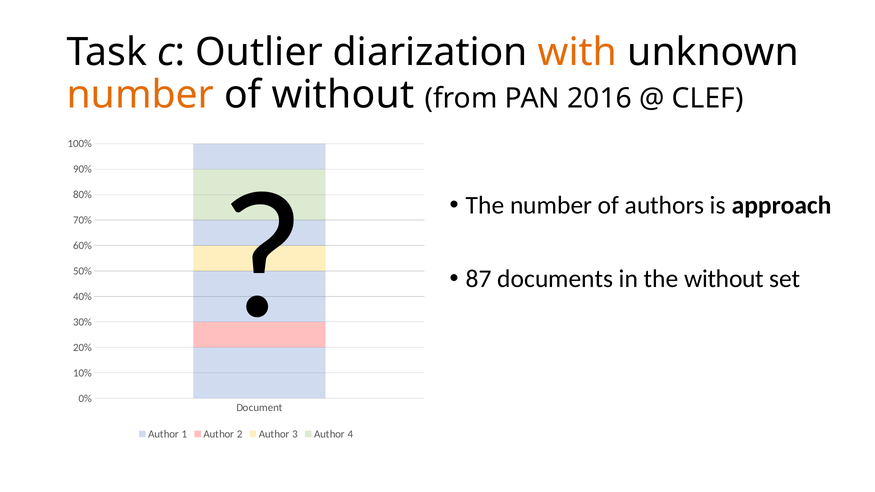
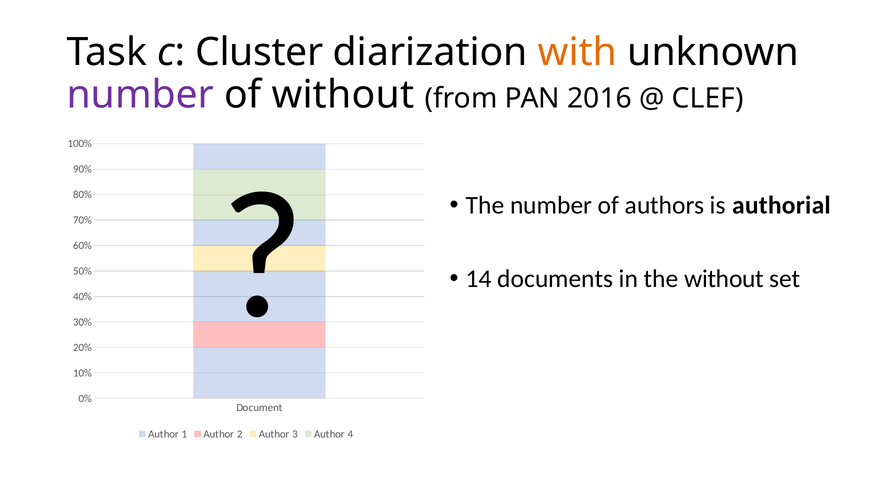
Outlier: Outlier -> Cluster
number at (140, 95) colour: orange -> purple
approach: approach -> authorial
87: 87 -> 14
